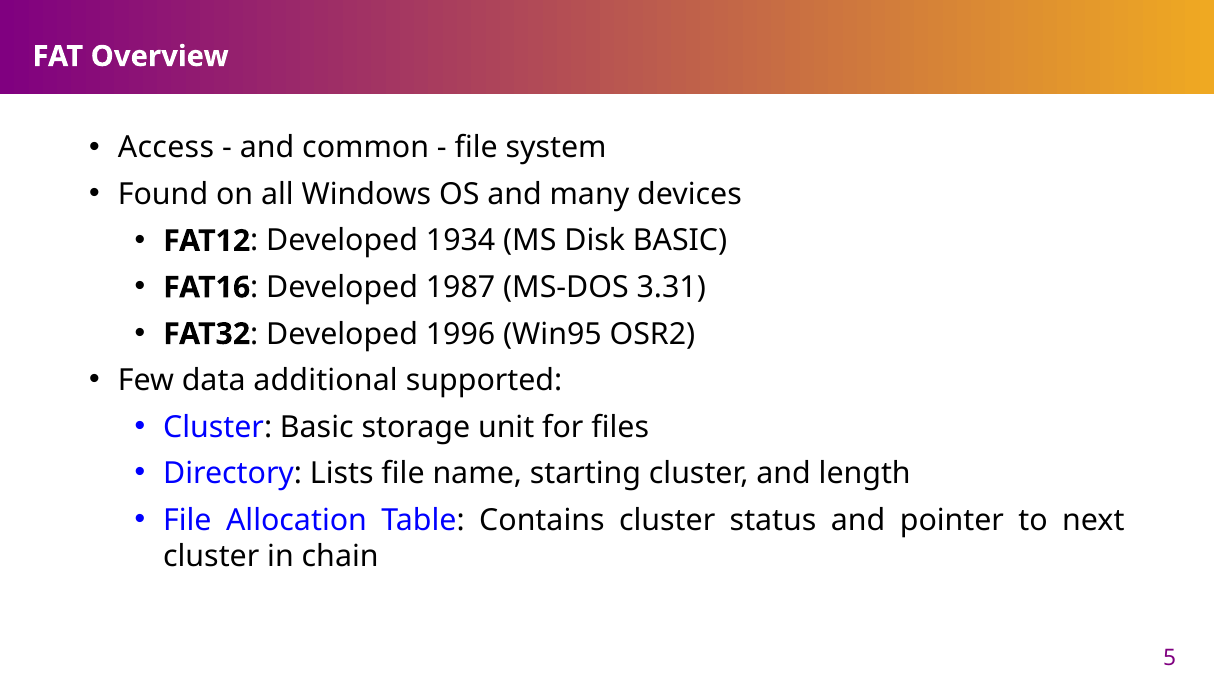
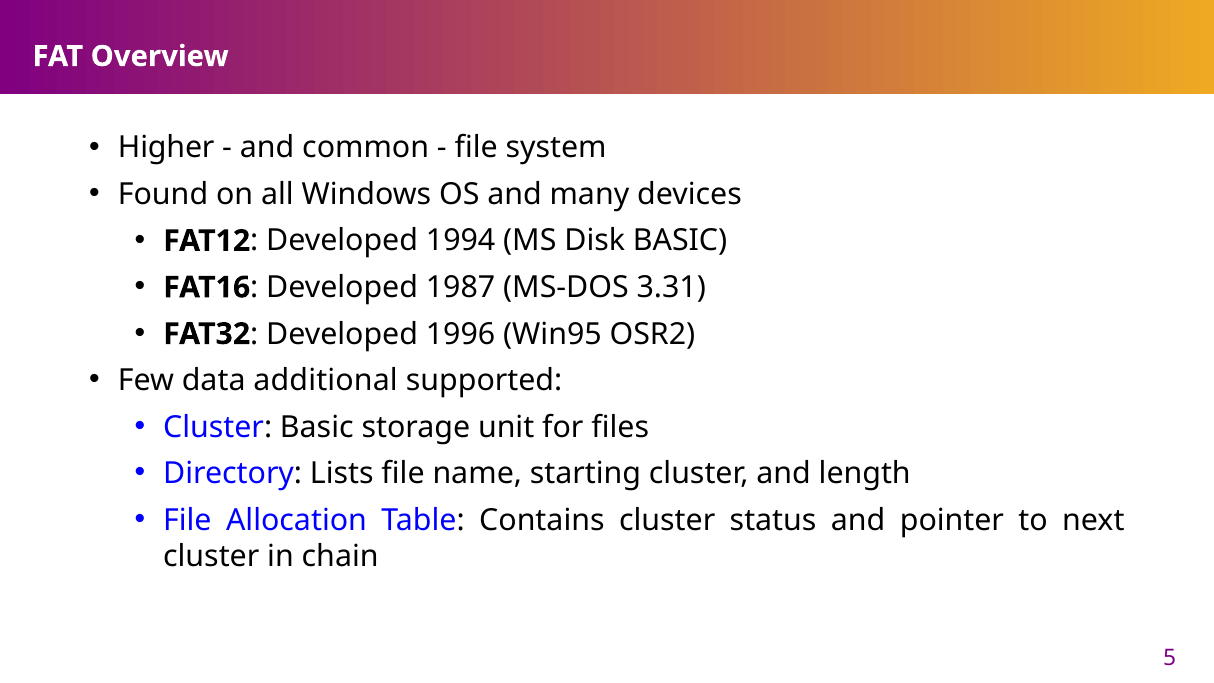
Access: Access -> Higher
1934: 1934 -> 1994
